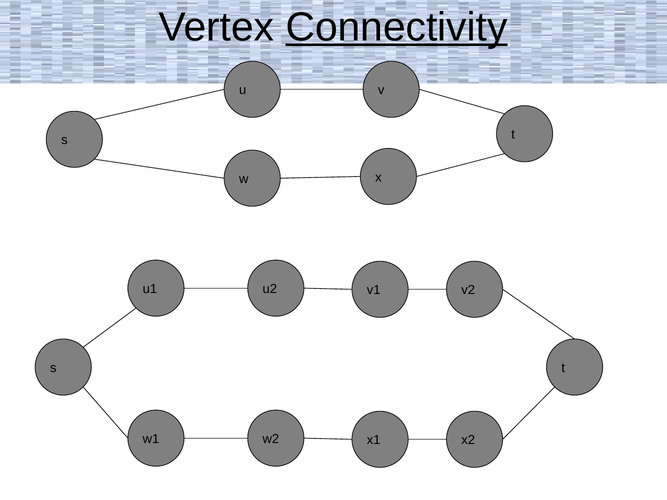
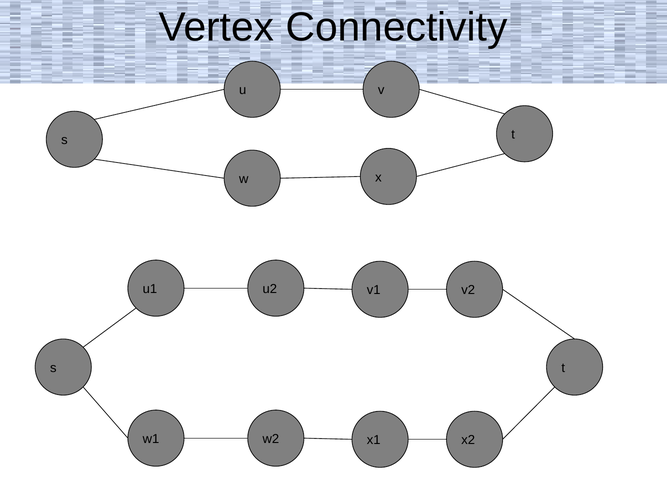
Connectivity underline: present -> none
